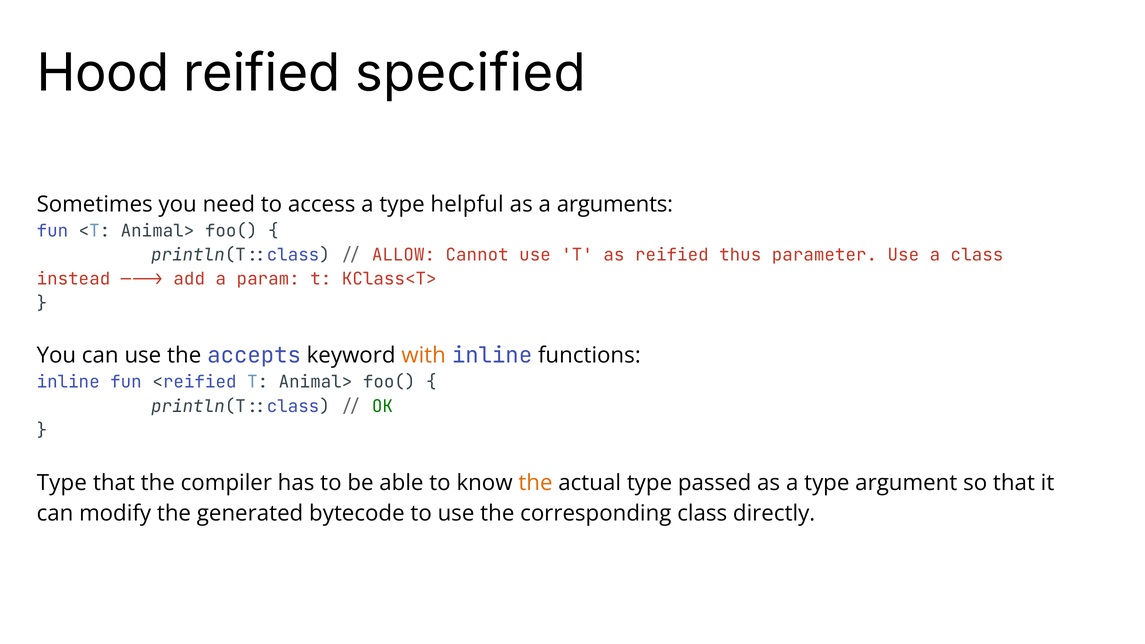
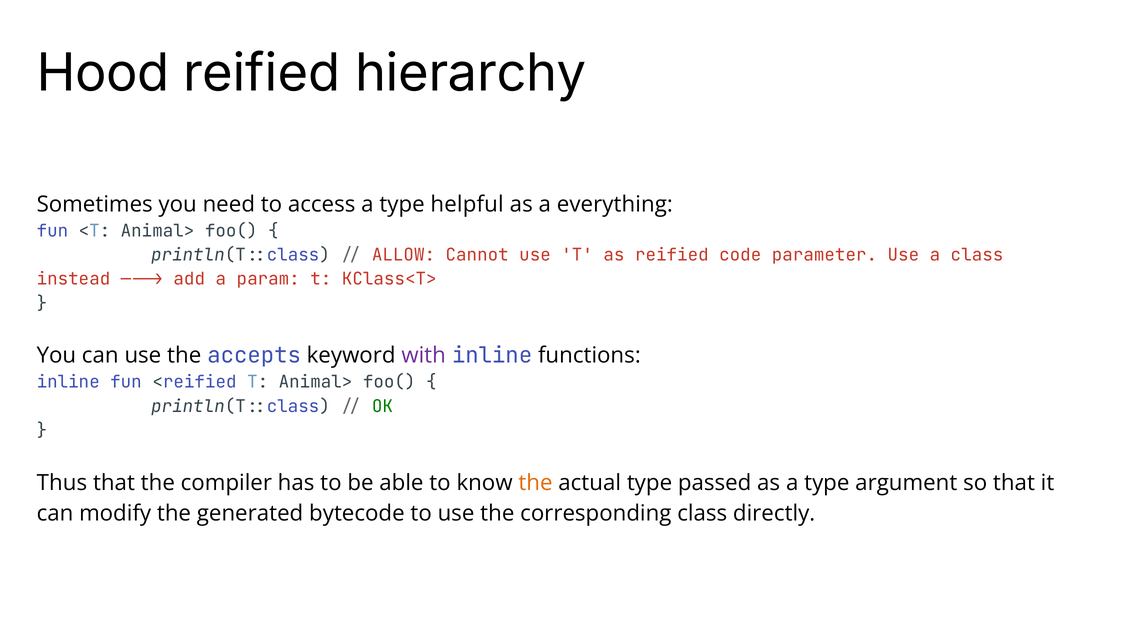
specified: specified -> hierarchy
arguments: arguments -> everything
thus: thus -> code
with colour: orange -> purple
Type at (62, 483): Type -> Thus
